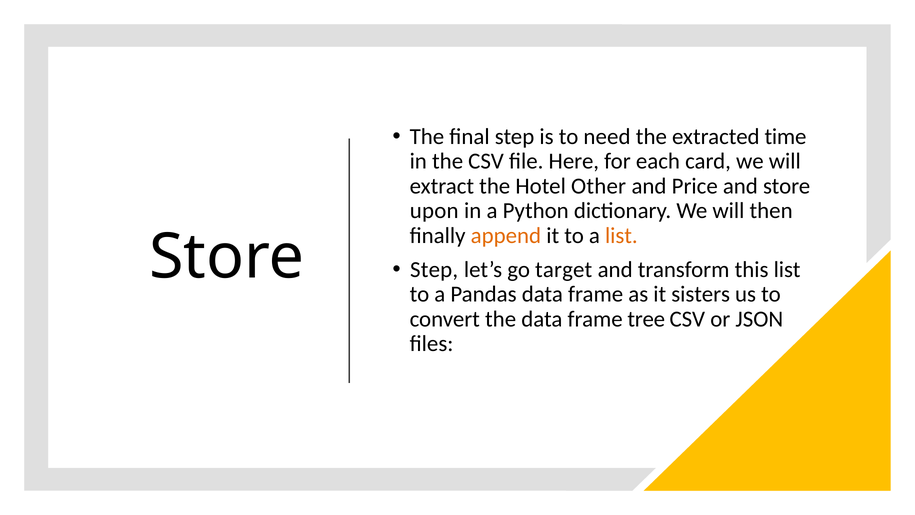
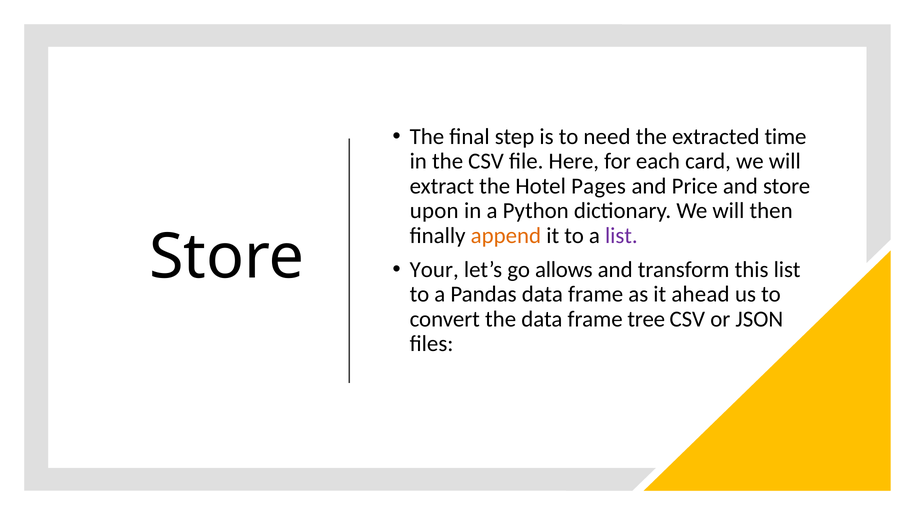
Other: Other -> Pages
list at (621, 235) colour: orange -> purple
Step at (434, 270): Step -> Your
target: target -> allows
sisters: sisters -> ahead
